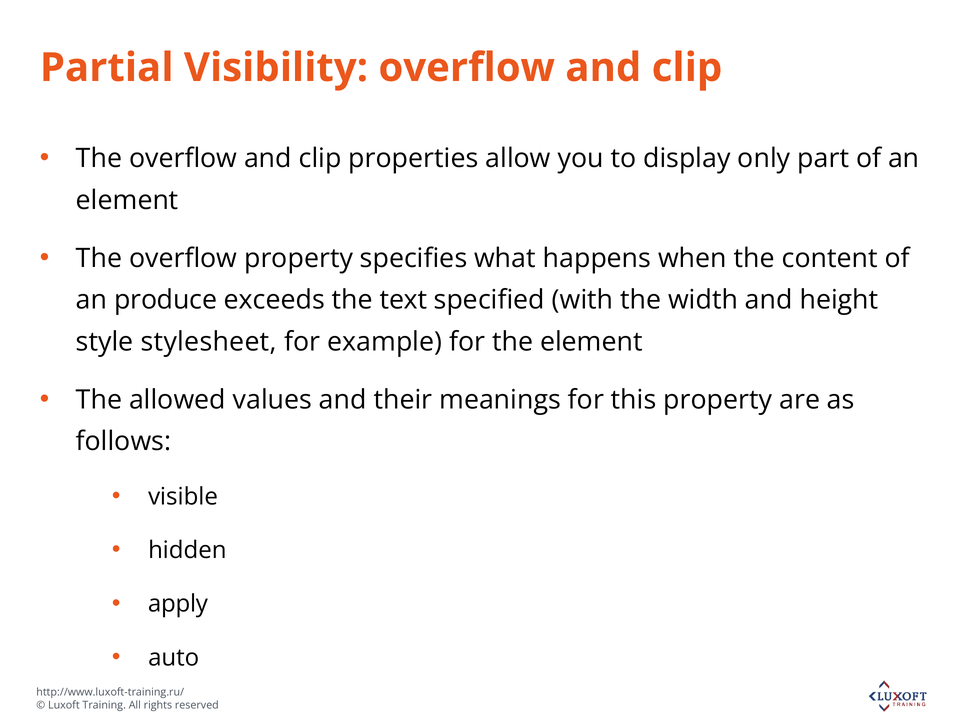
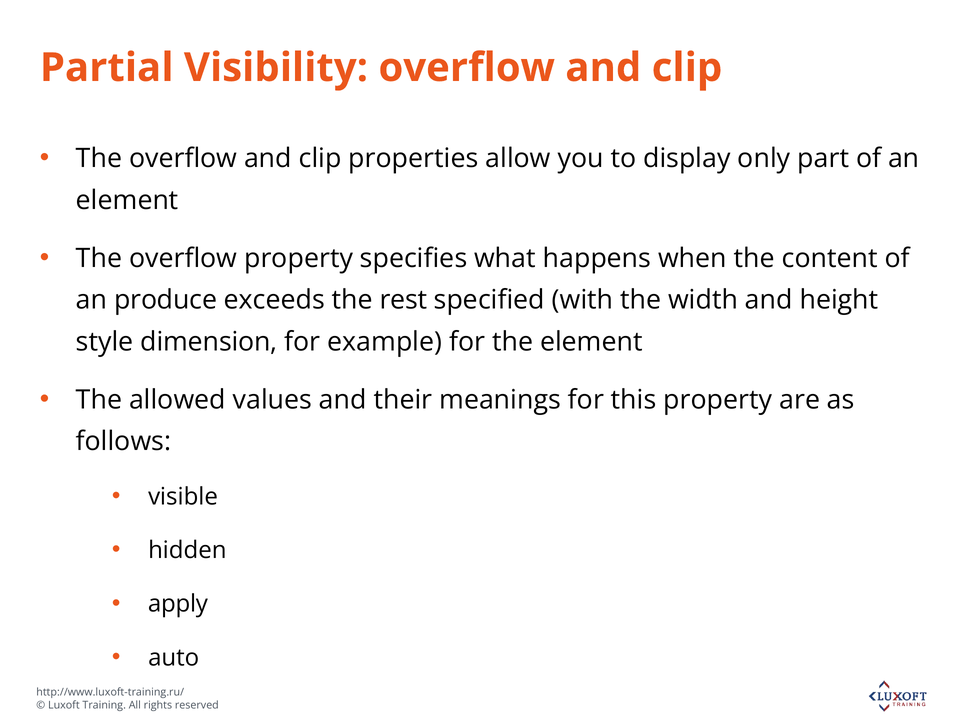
text: text -> rest
stylesheet: stylesheet -> dimension
